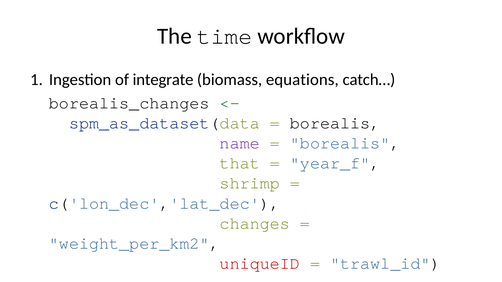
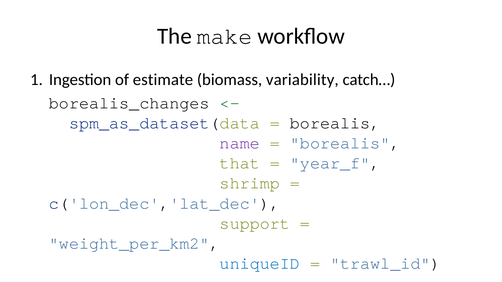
The time: time -> make
integrate: integrate -> estimate
equations: equations -> variability
changes: changes -> support
uniqueID at (260, 264) colour: red -> blue
